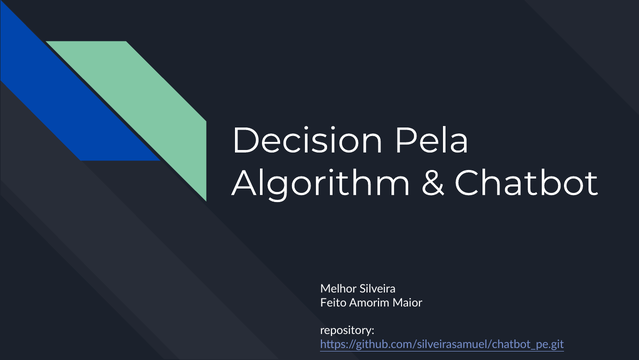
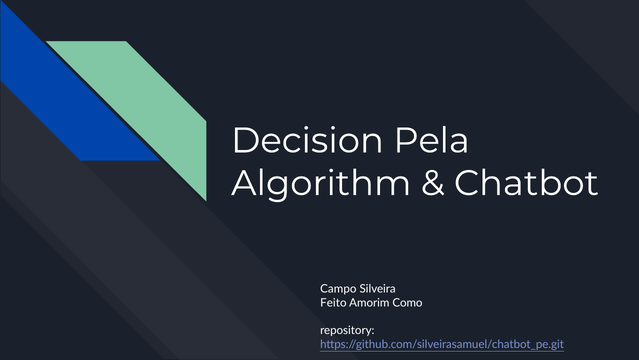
Melhor: Melhor -> Campo
Maior: Maior -> Como
